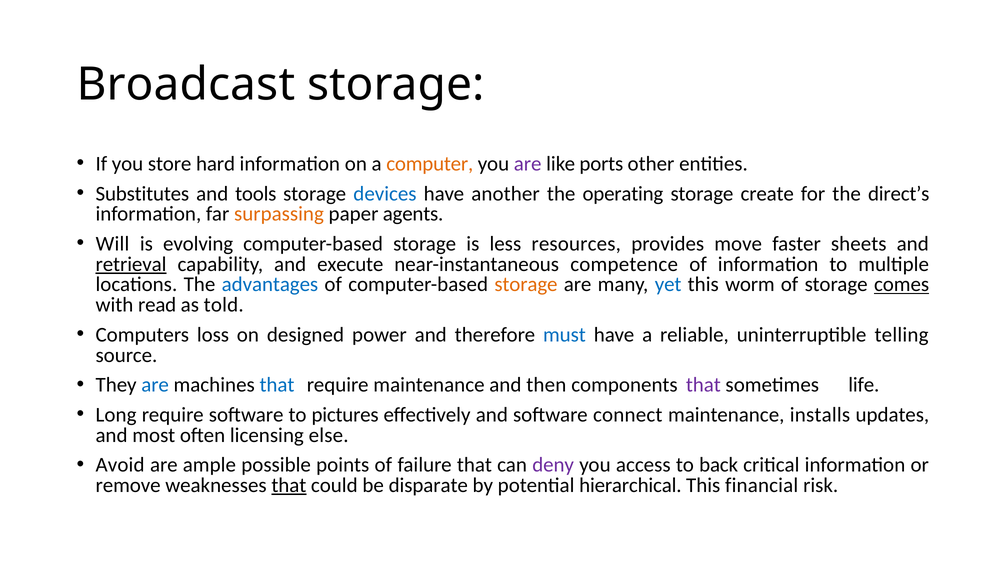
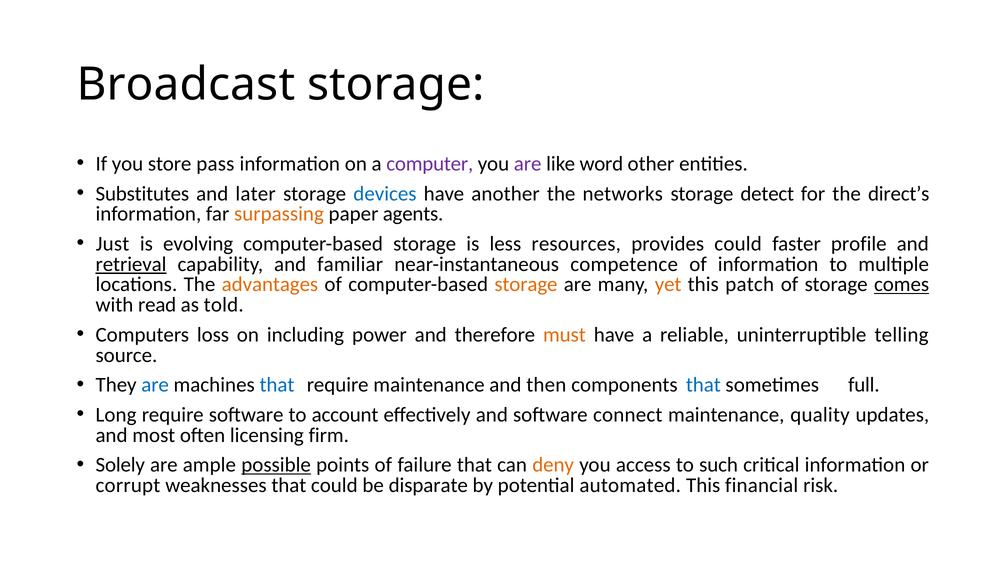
hard: hard -> pass
computer colour: orange -> purple
ports: ports -> word
tools: tools -> later
operating: operating -> networks
create: create -> detect
Will: Will -> Just
provides move: move -> could
sheets: sheets -> profile
execute: execute -> familiar
advantages colour: blue -> orange
yet colour: blue -> orange
worm: worm -> patch
designed: designed -> including
must colour: blue -> orange
that at (703, 385) colour: purple -> blue
life: life -> full
pictures: pictures -> account
installs: installs -> quality
else: else -> firm
Avoid: Avoid -> Solely
possible underline: none -> present
deny colour: purple -> orange
back: back -> such
remove: remove -> corrupt
that at (289, 485) underline: present -> none
hierarchical: hierarchical -> automated
